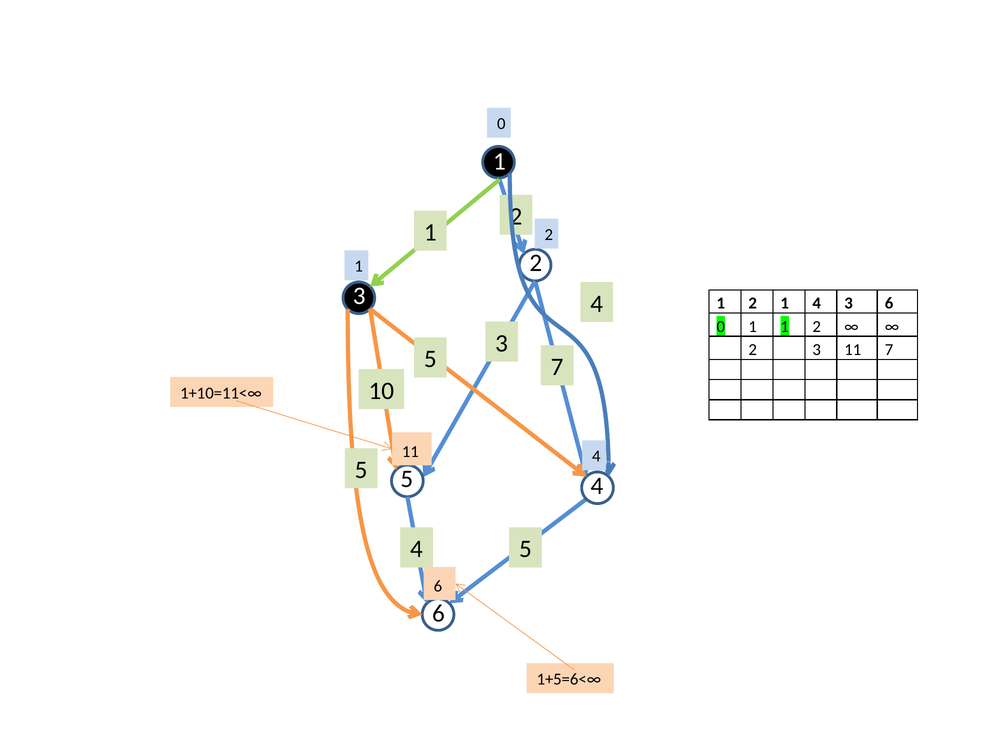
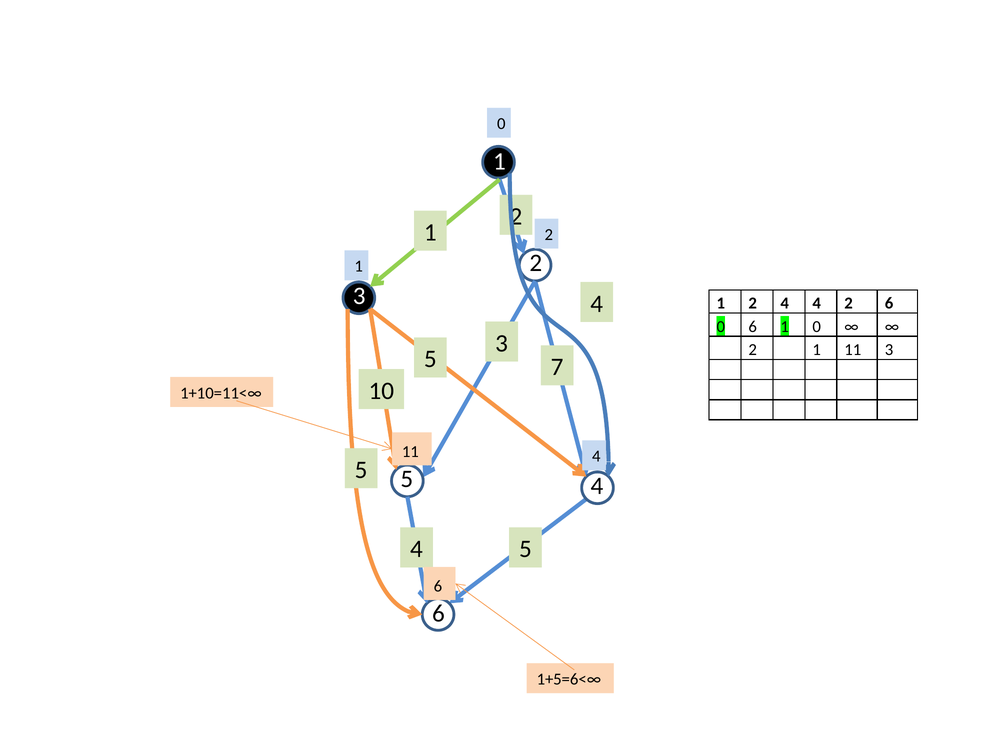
1 at (785, 304): 1 -> 4
4 3: 3 -> 2
0 1: 1 -> 6
2 at (817, 327): 2 -> 0
2 3: 3 -> 1
11 7: 7 -> 3
